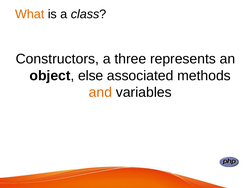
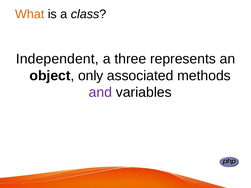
Constructors: Constructors -> Independent
else: else -> only
and colour: orange -> purple
